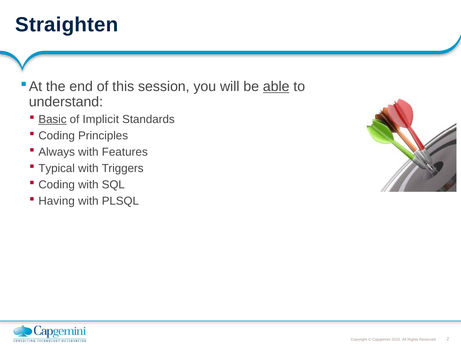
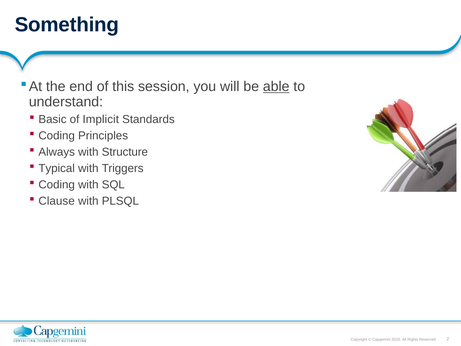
Straighten: Straighten -> Something
Basic underline: present -> none
Features: Features -> Structure
Having: Having -> Clause
